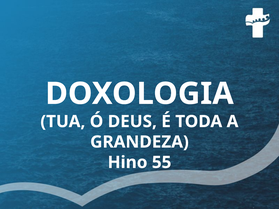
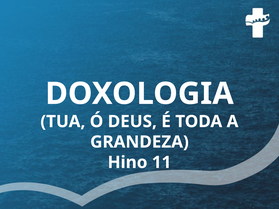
55: 55 -> 11
